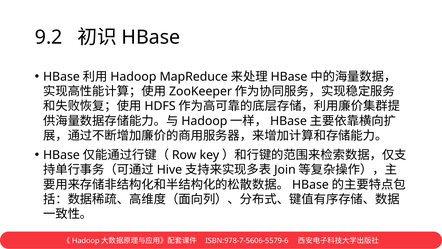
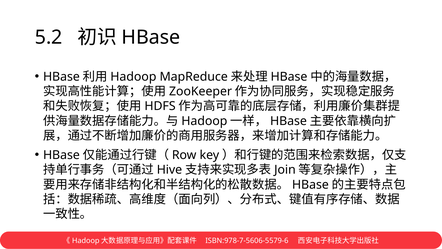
9.2: 9.2 -> 5.2
